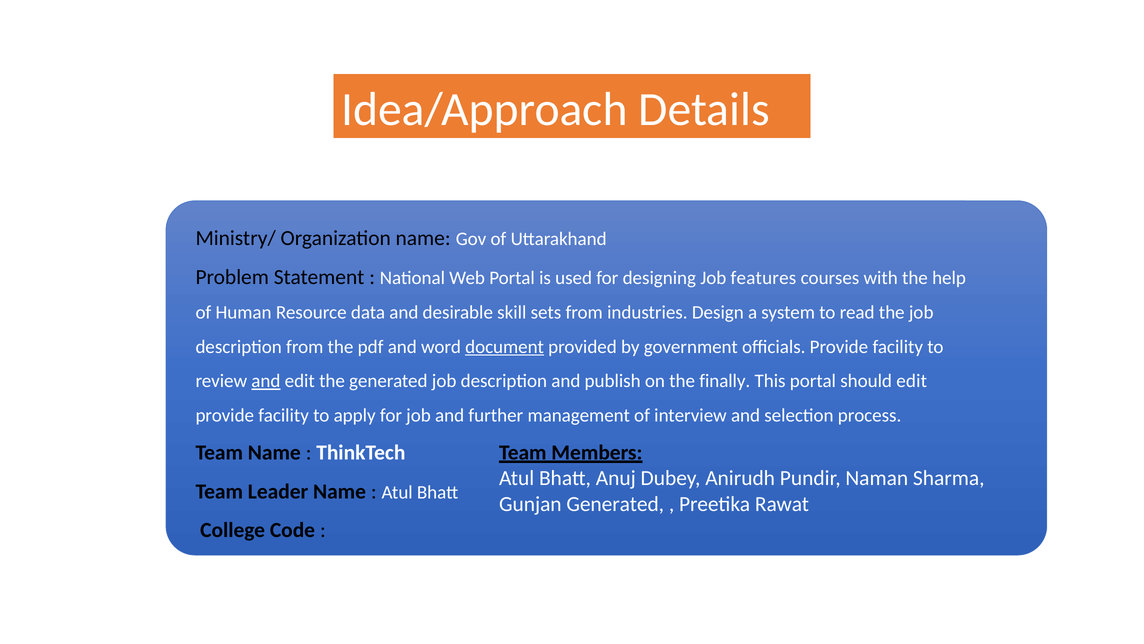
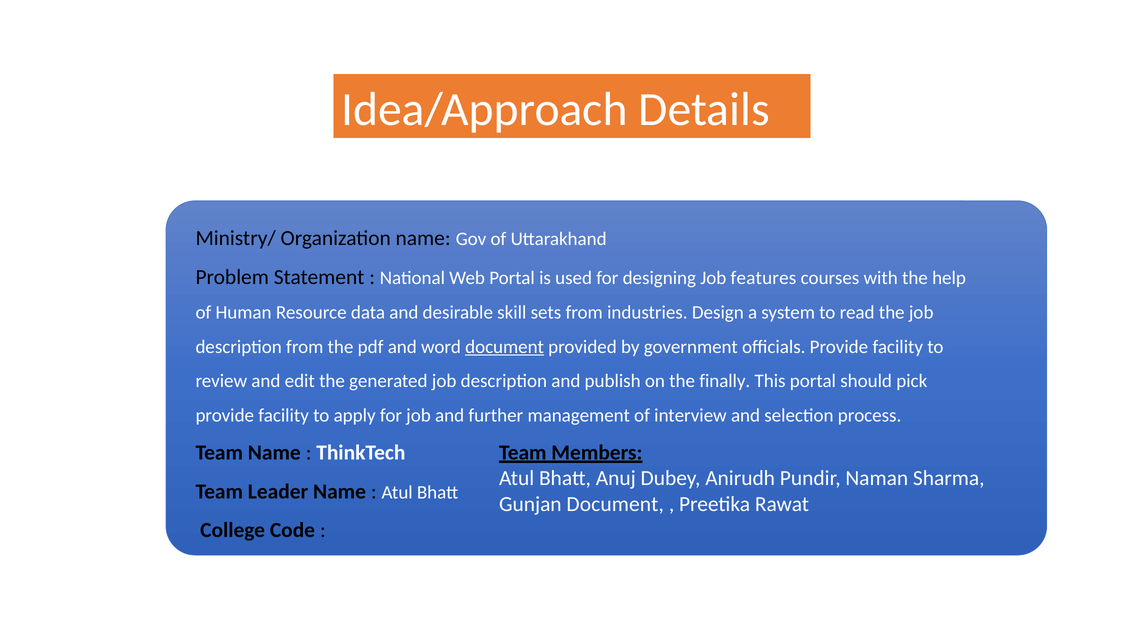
and at (266, 381) underline: present -> none
should edit: edit -> pick
Gunjan Generated: Generated -> Document
